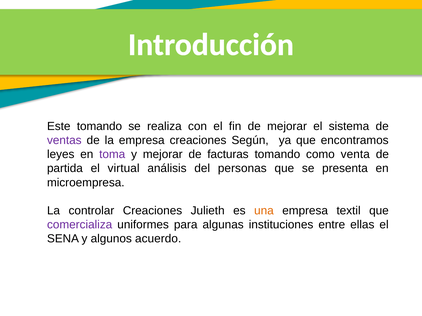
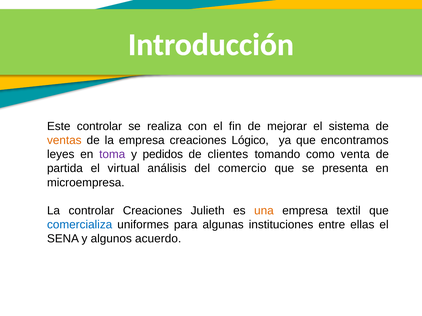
Este tomando: tomando -> controlar
ventas colour: purple -> orange
Según: Según -> Lógico
y mejorar: mejorar -> pedidos
facturas: facturas -> clientes
personas: personas -> comercio
comercializa colour: purple -> blue
